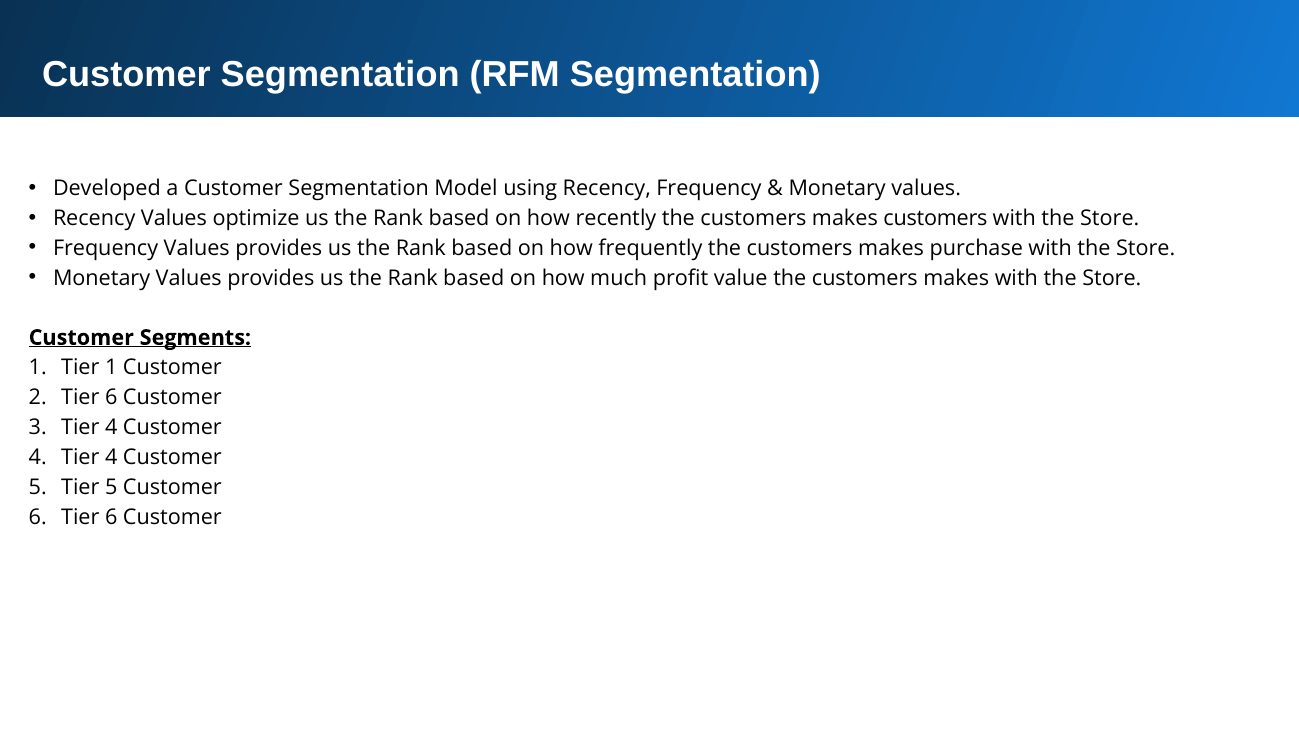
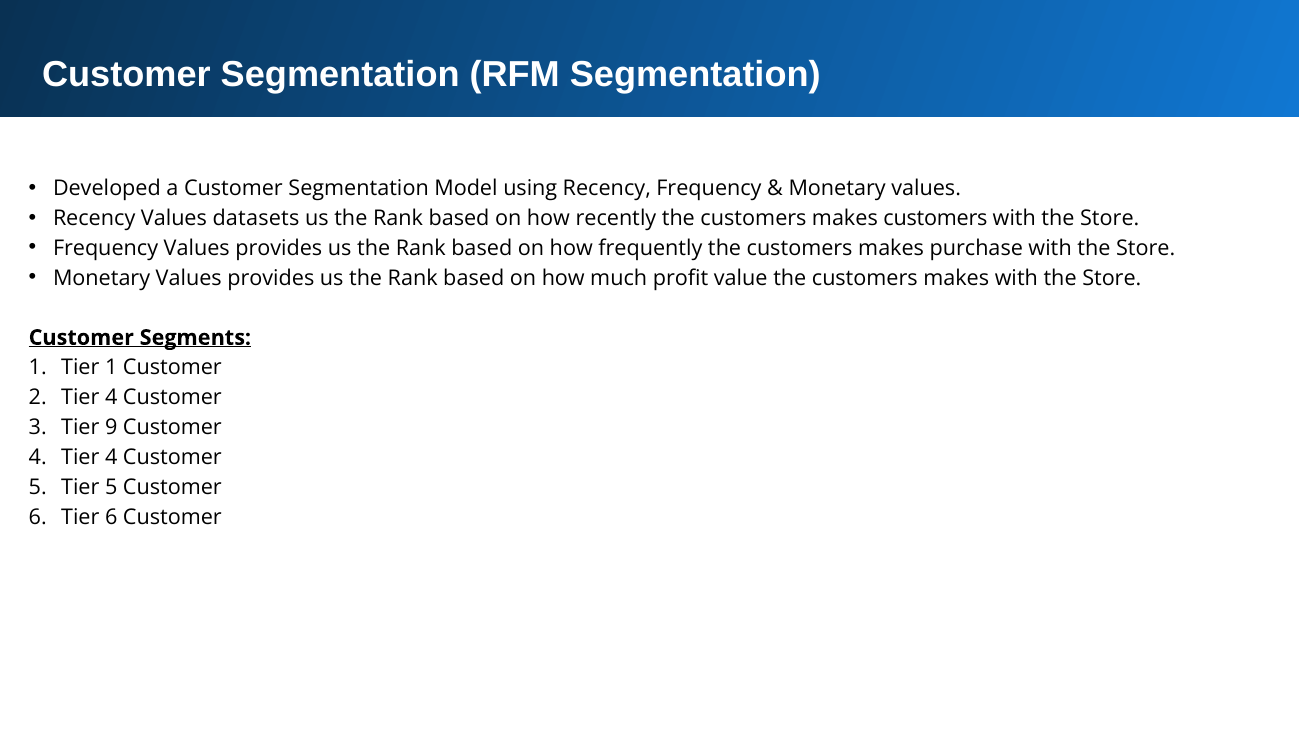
optimize: optimize -> datasets
2 Tier 6: 6 -> 4
3 Tier 4: 4 -> 9
